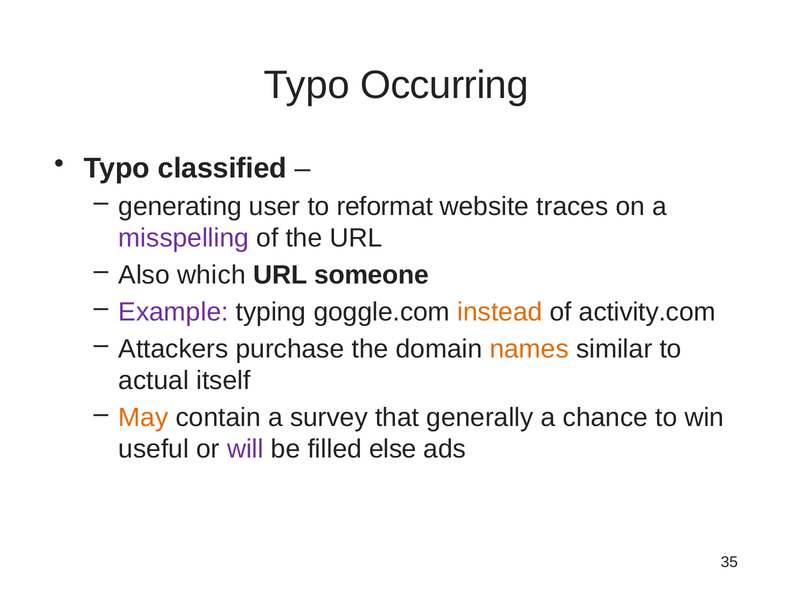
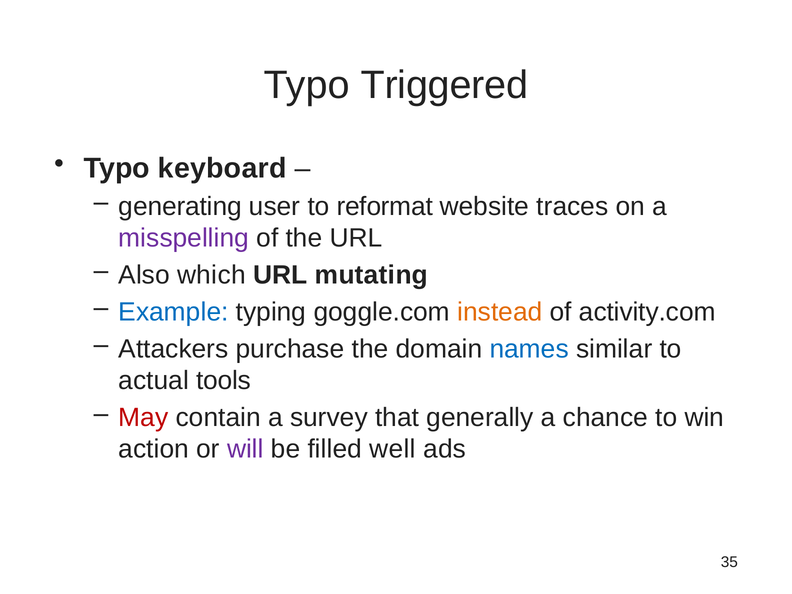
Occurring: Occurring -> Triggered
classified: classified -> keyboard
someone: someone -> mutating
Example colour: purple -> blue
names colour: orange -> blue
itself: itself -> tools
May colour: orange -> red
useful: useful -> action
else: else -> well
